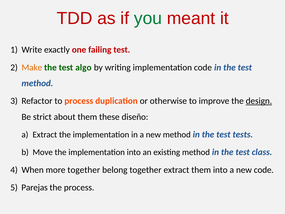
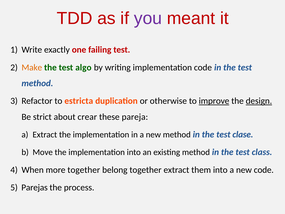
you colour: green -> purple
to process: process -> estricta
improve underline: none -> present
about them: them -> crear
diseño: diseño -> pareja
tests: tests -> clase
